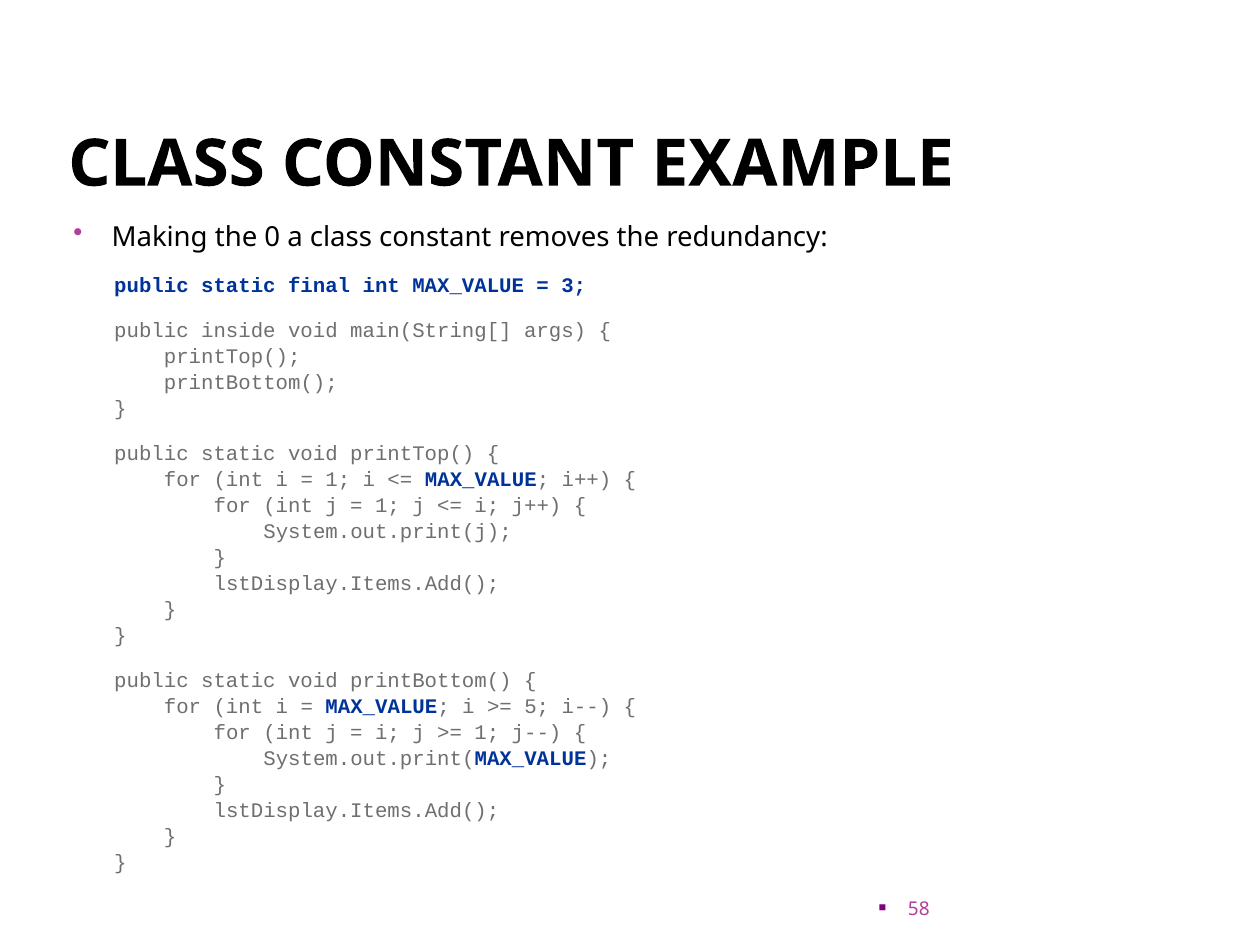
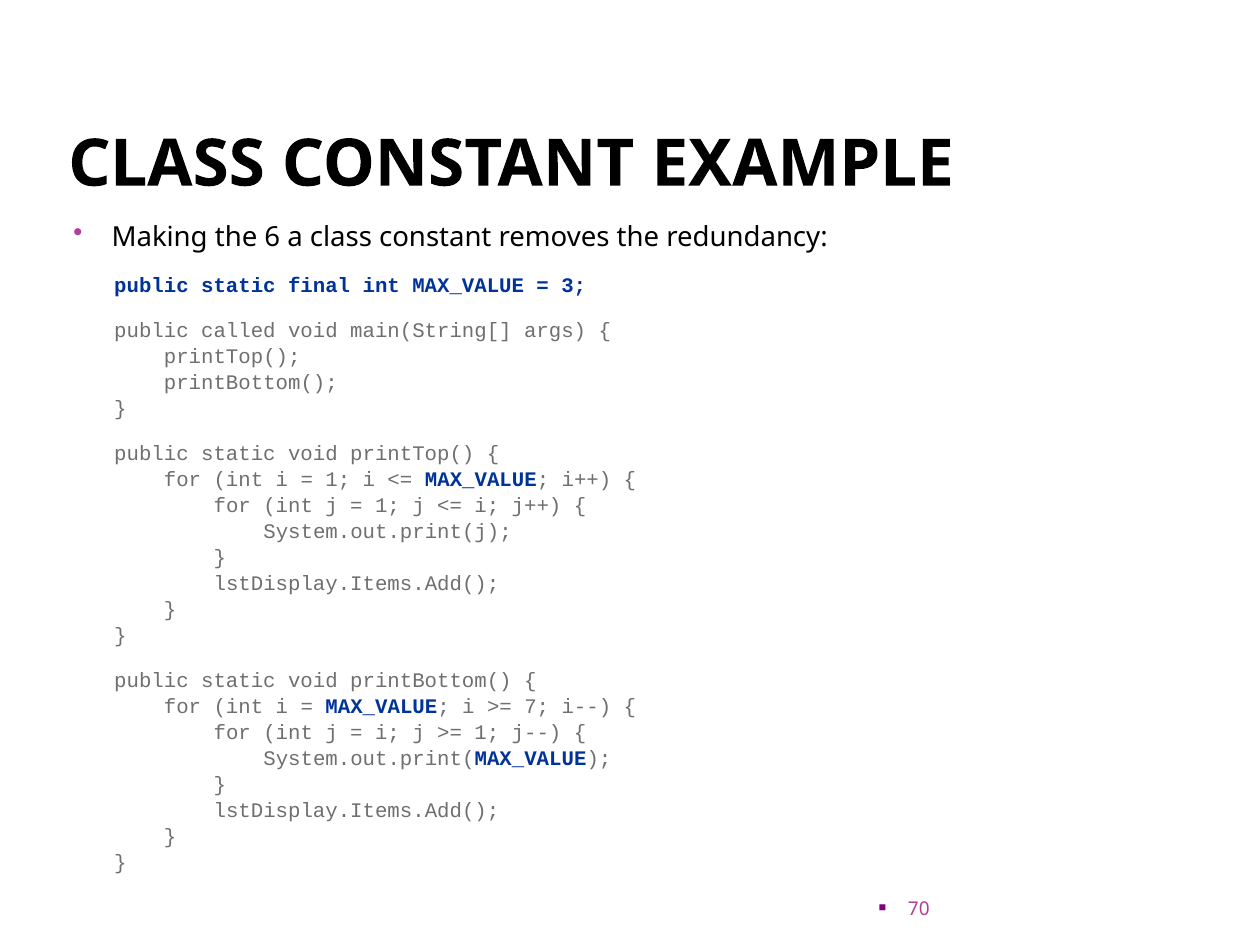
0: 0 -> 6
inside: inside -> called
5: 5 -> 7
58: 58 -> 70
